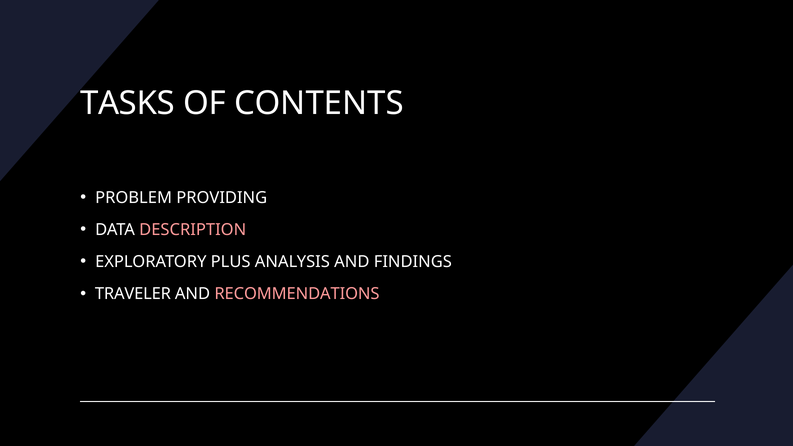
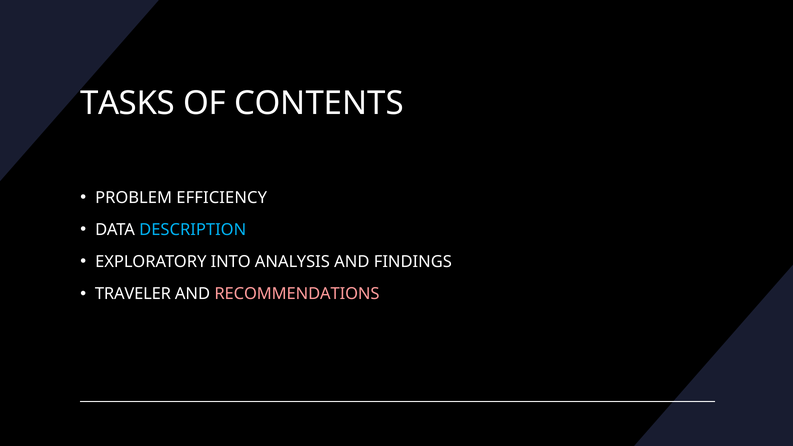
PROVIDING: PROVIDING -> EFFICIENCY
DESCRIPTION colour: pink -> light blue
PLUS: PLUS -> INTO
